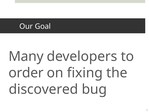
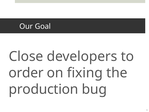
Many: Many -> Close
discovered: discovered -> production
